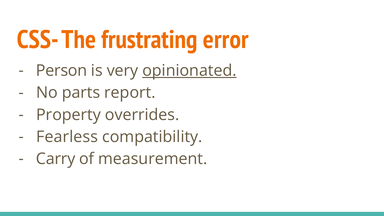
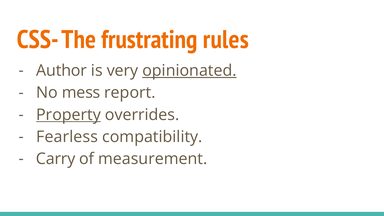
error: error -> rules
Person: Person -> Author
parts: parts -> mess
Property underline: none -> present
